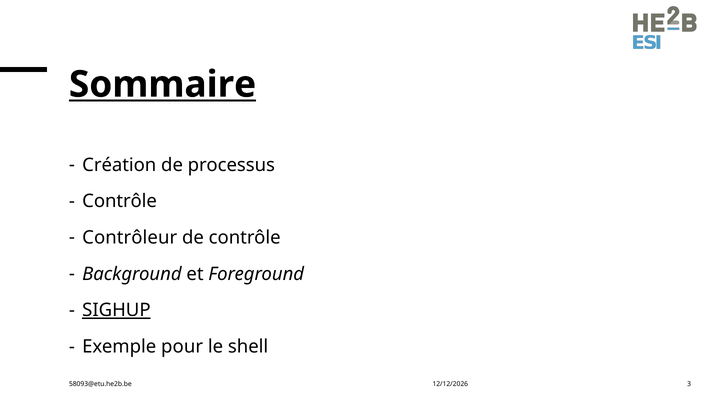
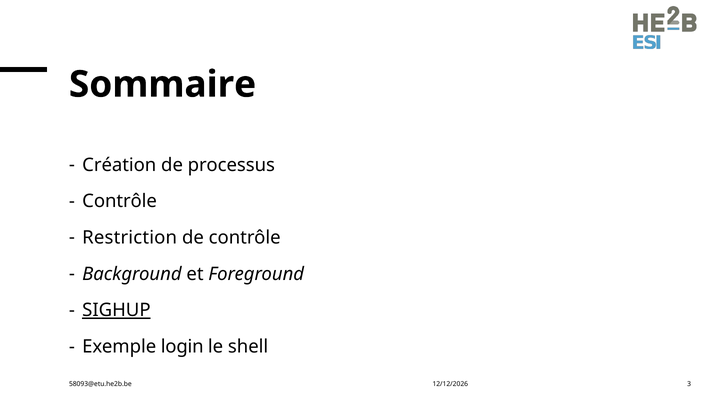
Sommaire underline: present -> none
Contrôleur: Contrôleur -> Restriction
pour: pour -> login
